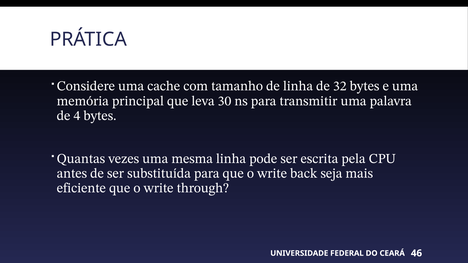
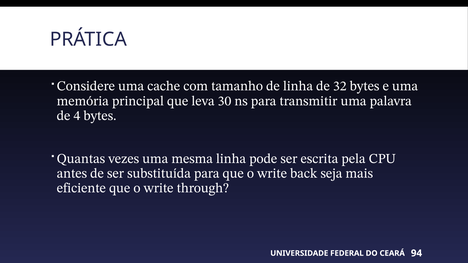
46: 46 -> 94
